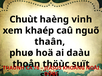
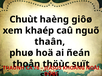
vinh: vinh -> giôø
daàu: daàu -> ñeán
